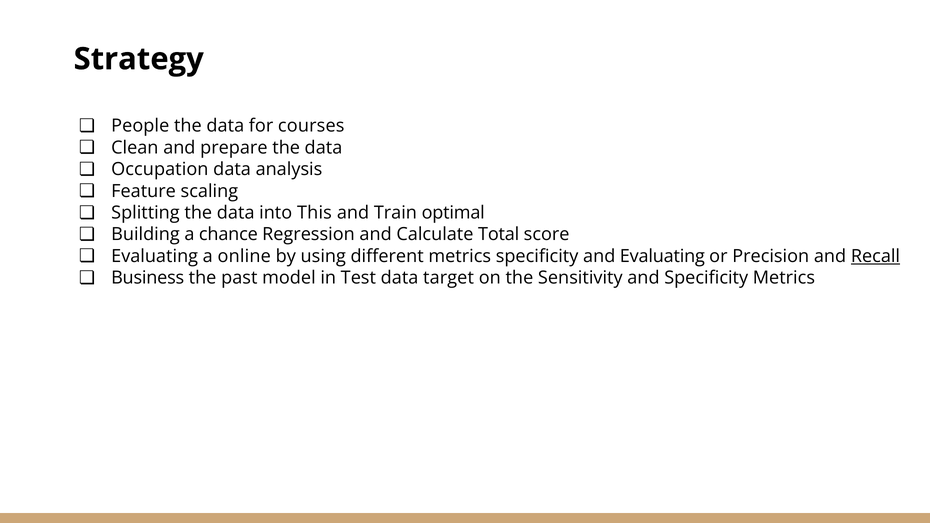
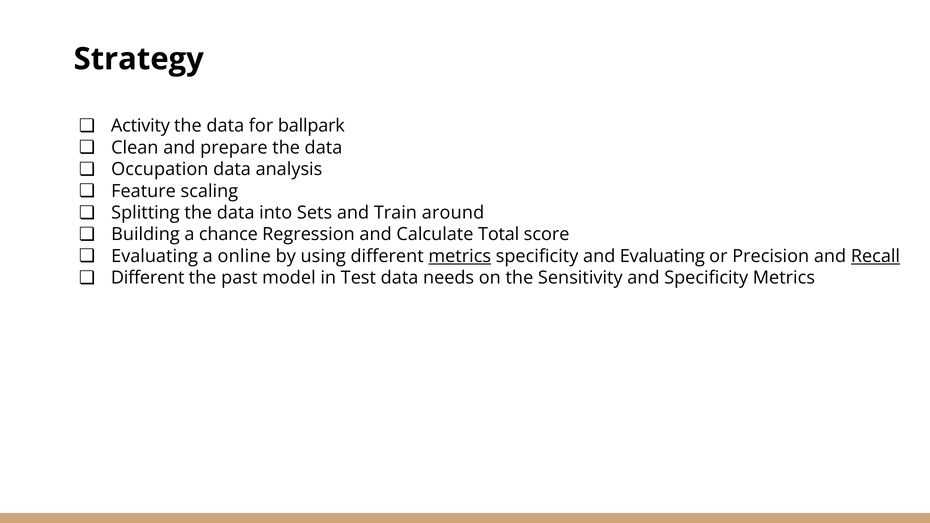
People: People -> Activity
courses: courses -> ballpark
This: This -> Sets
optimal: optimal -> around
metrics at (460, 256) underline: none -> present
Business at (148, 278): Business -> Different
target: target -> needs
